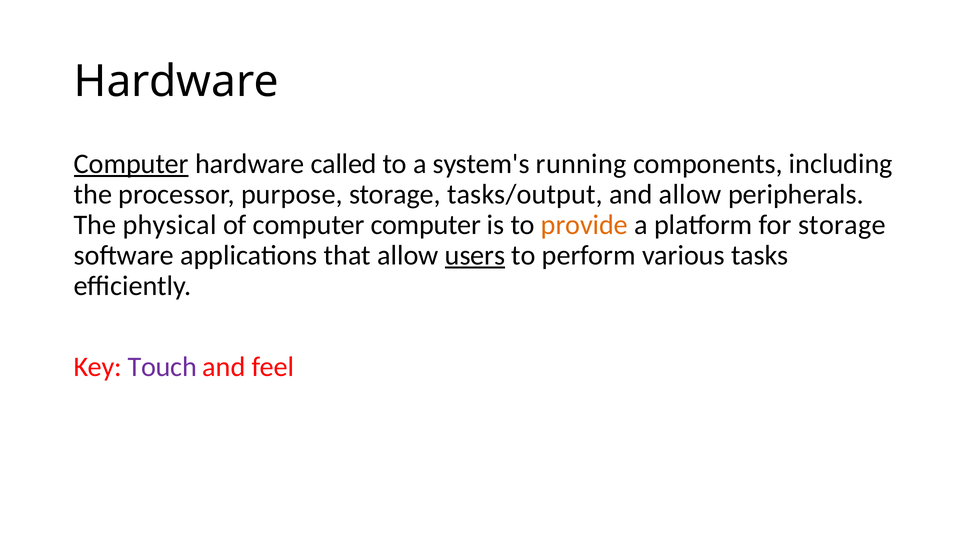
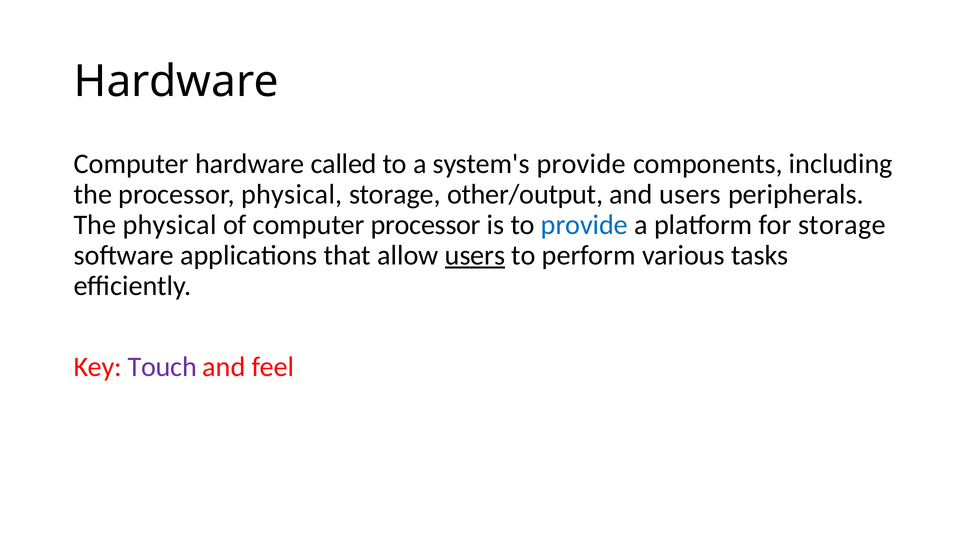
Computer at (131, 164) underline: present -> none
system's running: running -> provide
processor purpose: purpose -> physical
tasks/output: tasks/output -> other/output
and allow: allow -> users
computer computer: computer -> processor
provide at (584, 225) colour: orange -> blue
